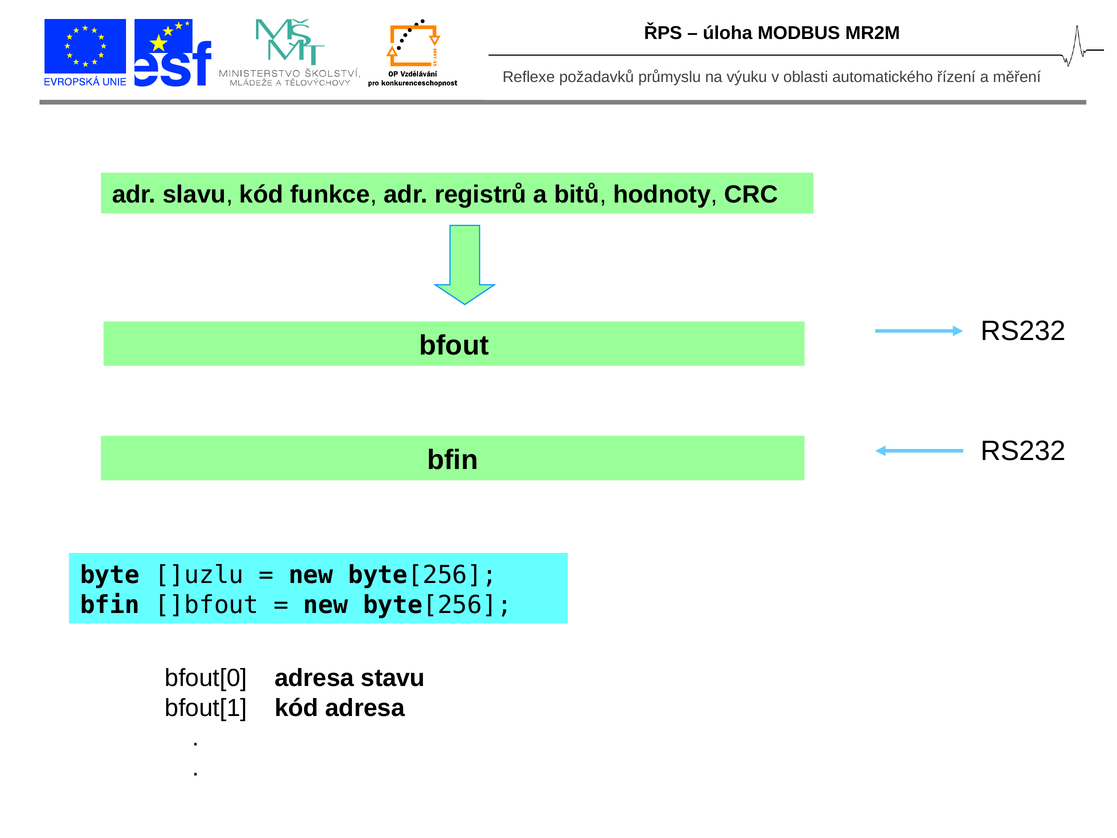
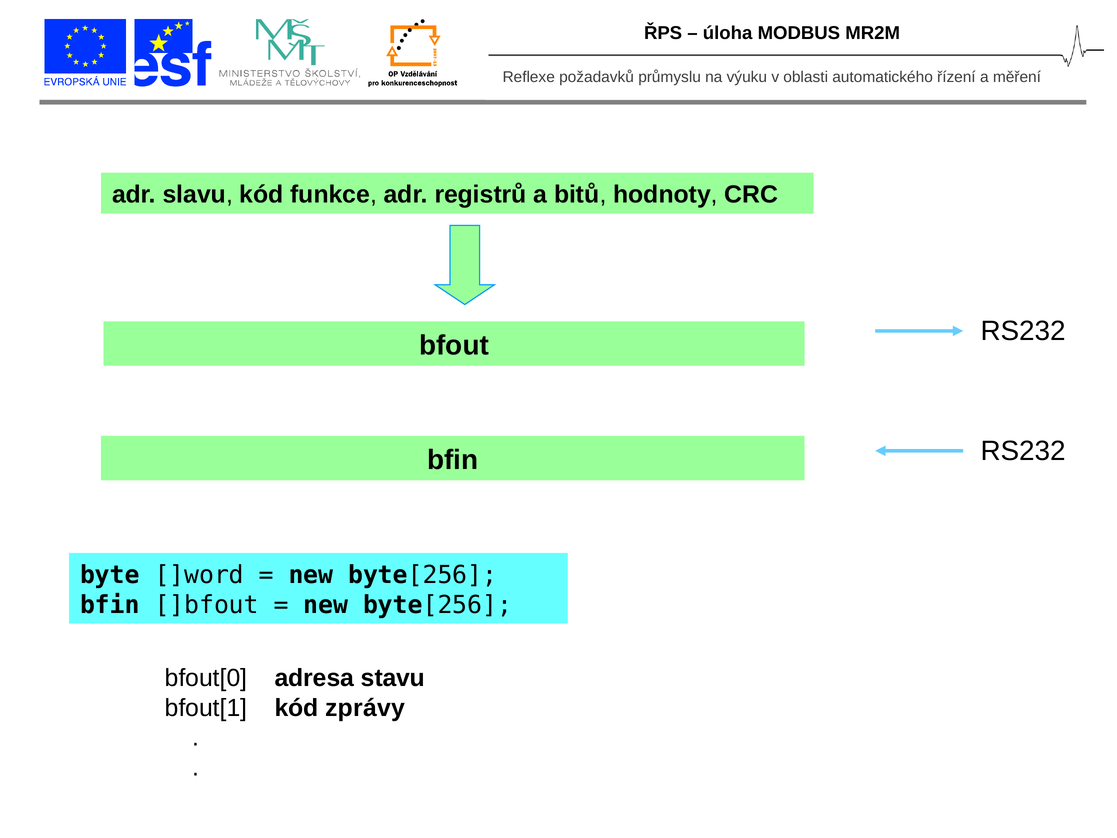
]uzlu: ]uzlu -> ]word
kód adresa: adresa -> zprávy
